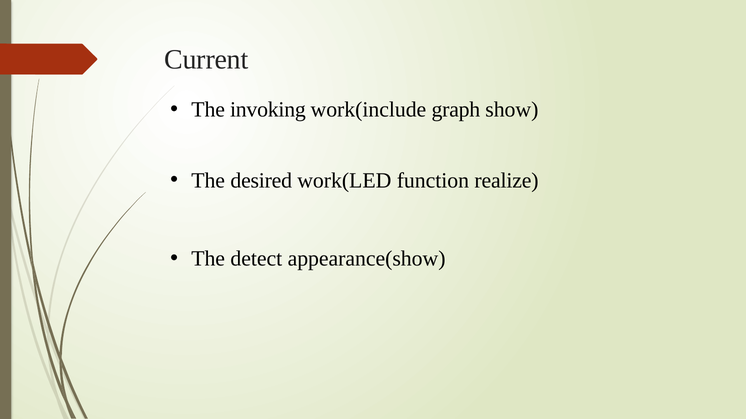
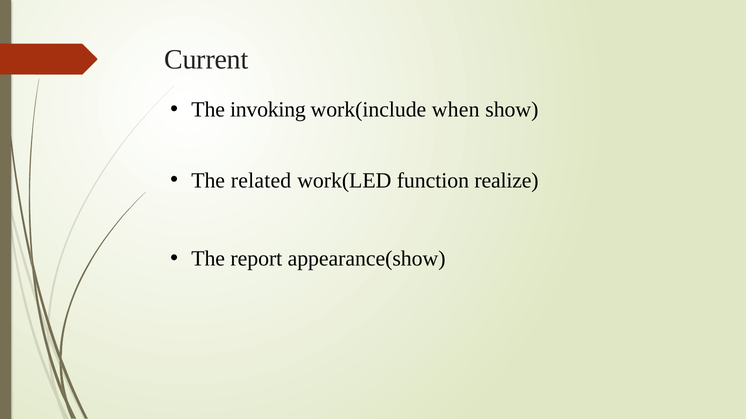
graph: graph -> when
desired: desired -> related
detect: detect -> report
